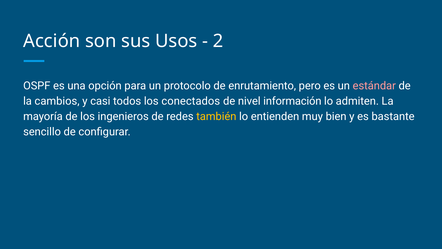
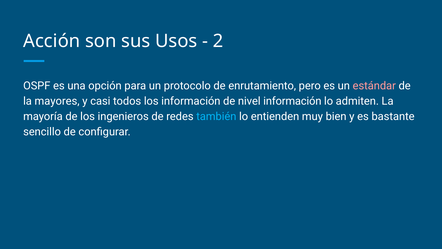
cambios: cambios -> mayores
los conectados: conectados -> información
también colour: yellow -> light blue
